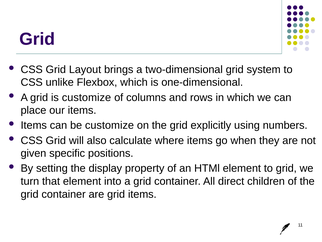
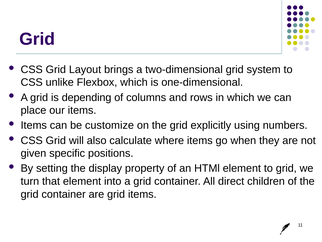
is customize: customize -> depending
